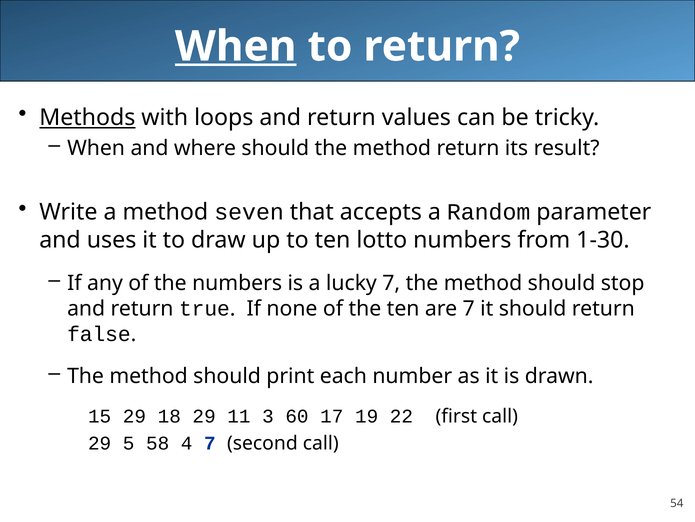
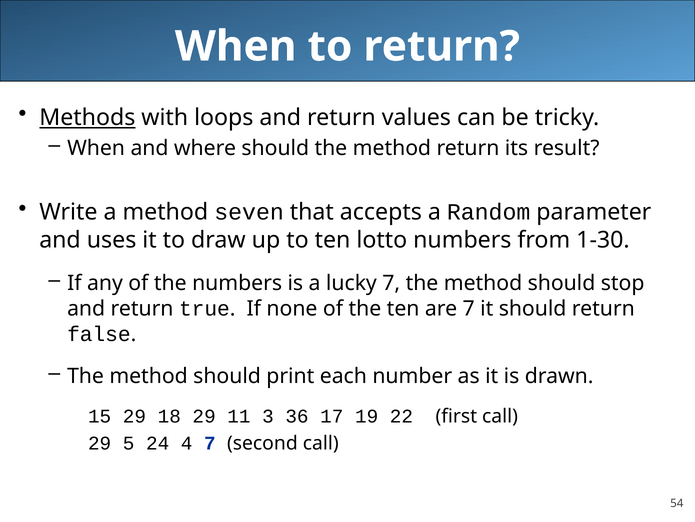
When at (236, 46) underline: present -> none
60: 60 -> 36
58: 58 -> 24
